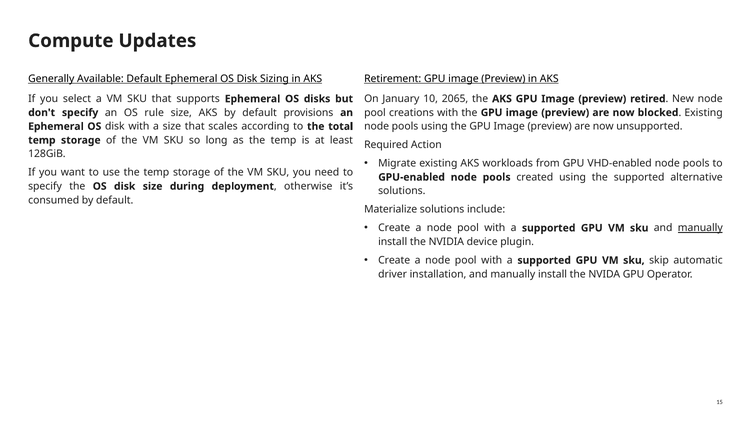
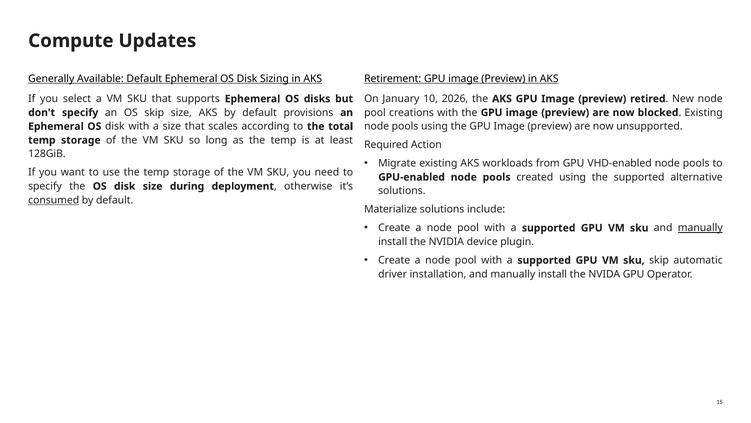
2065: 2065 -> 2026
OS rule: rule -> skip
consumed underline: none -> present
